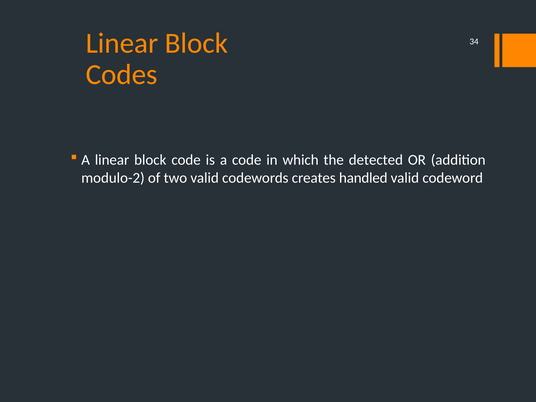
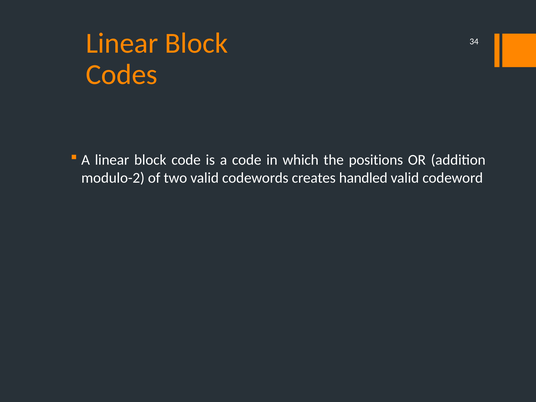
detected: detected -> positions
